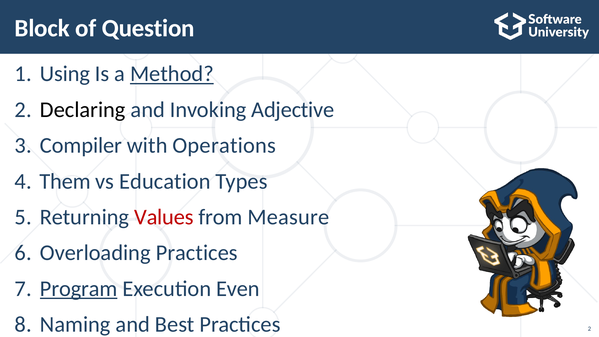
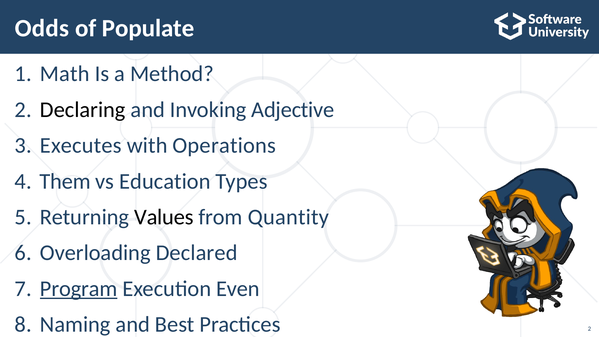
Block: Block -> Odds
Question: Question -> Populate
Using: Using -> Math
Method underline: present -> none
Compiler: Compiler -> Executes
Values colour: red -> black
Measure: Measure -> Quantity
Overloading Practices: Practices -> Declared
